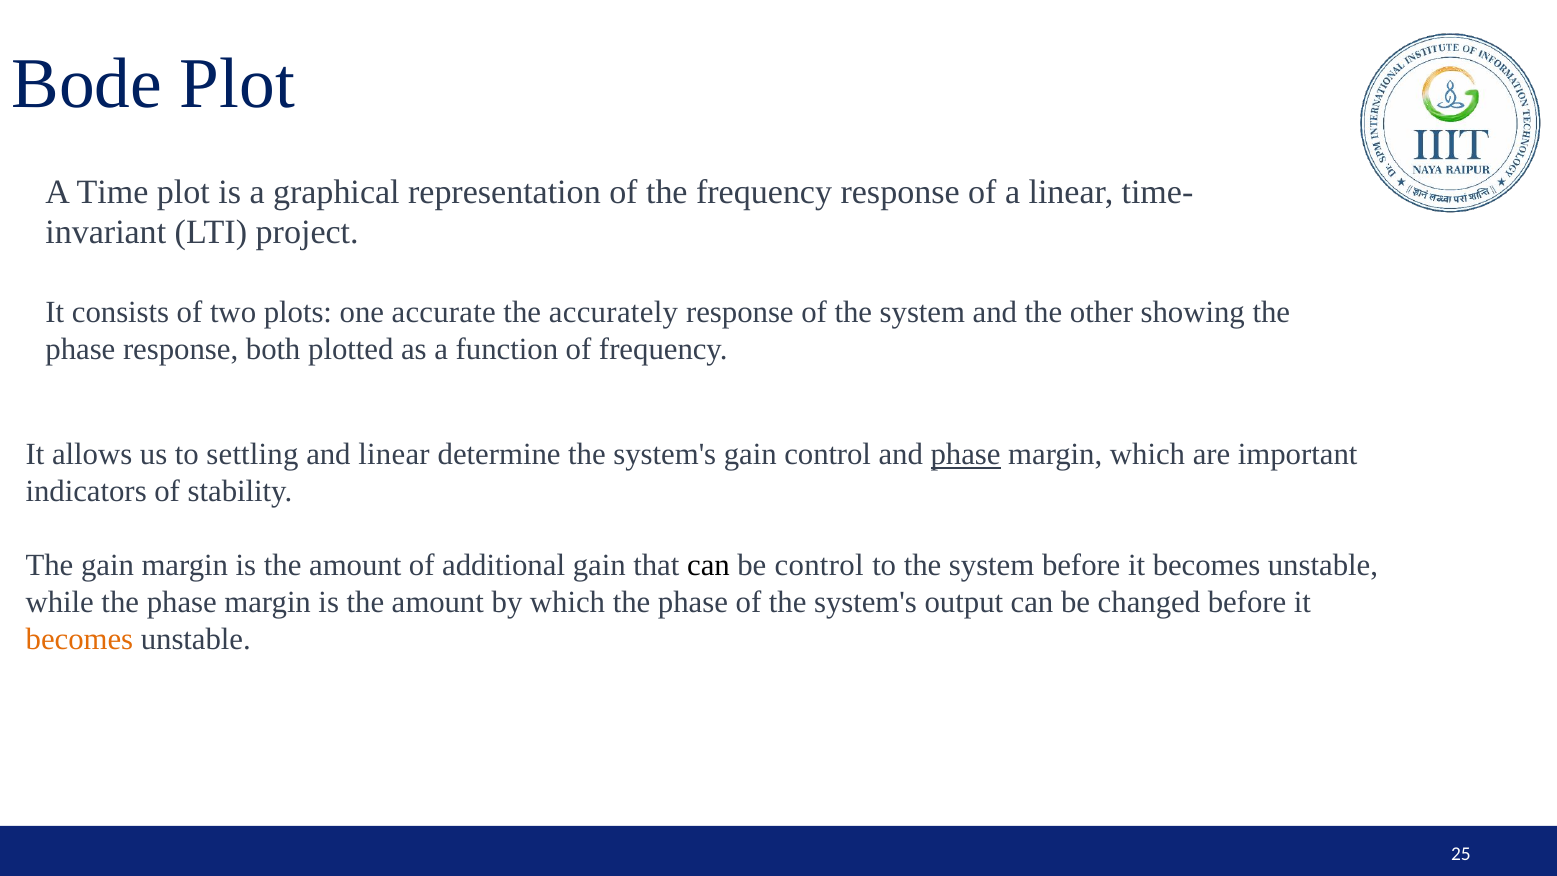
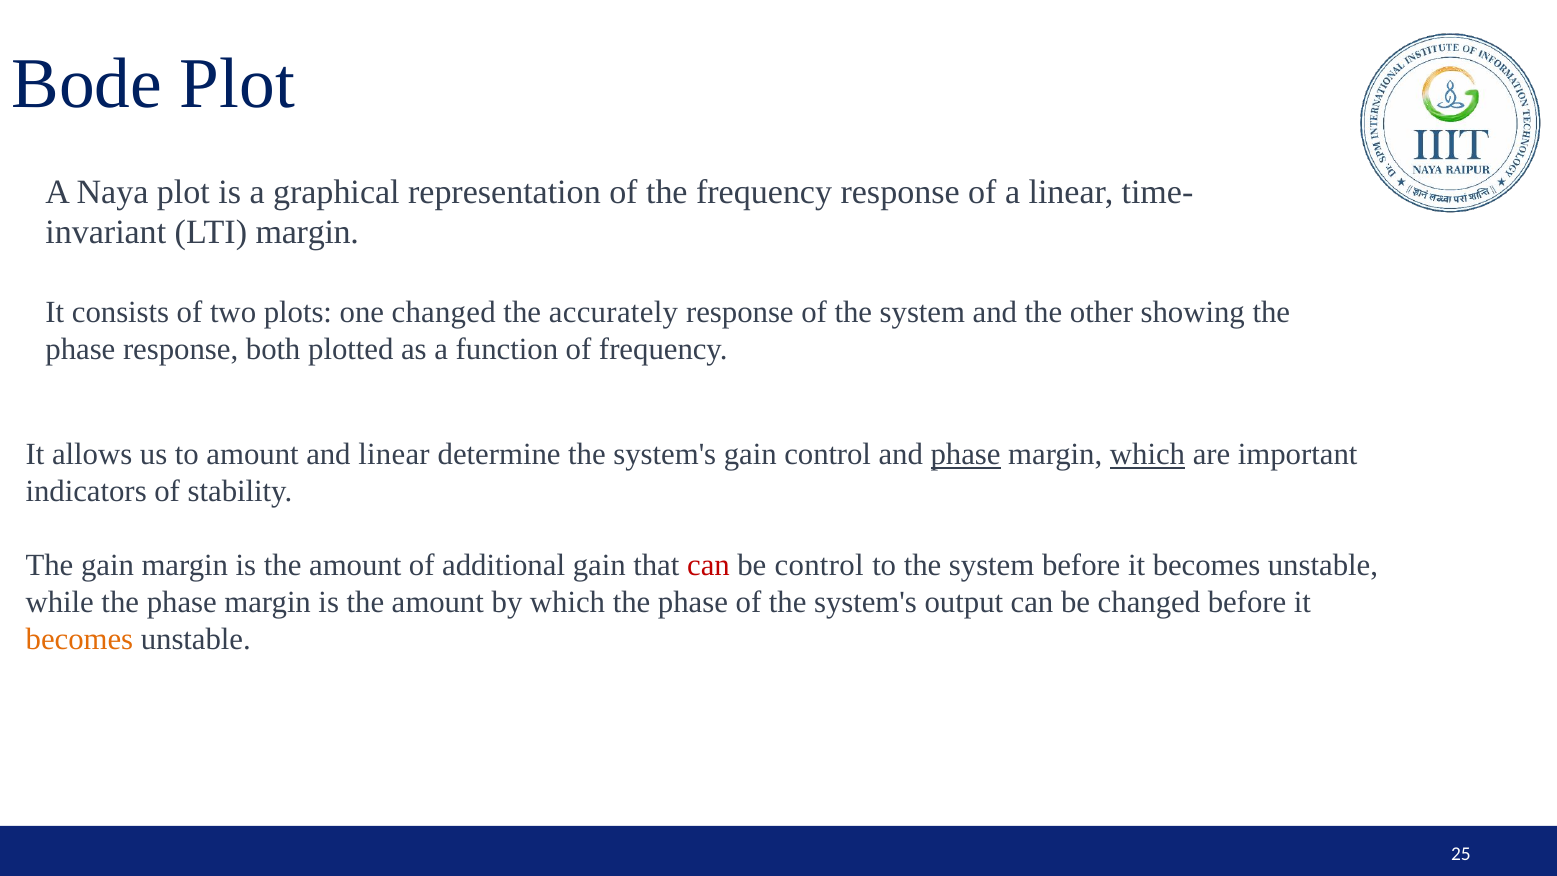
Time: Time -> Naya
LTI project: project -> margin
one accurate: accurate -> changed
to settling: settling -> amount
which at (1147, 454) underline: none -> present
can at (708, 565) colour: black -> red
